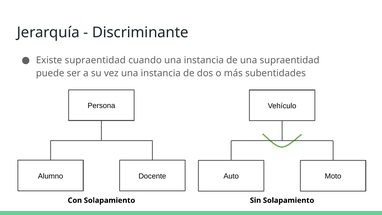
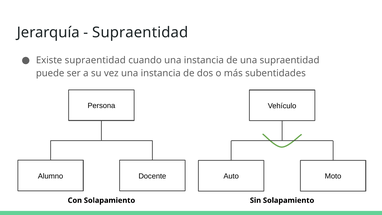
Discriminante at (140, 32): Discriminante -> Supraentidad
